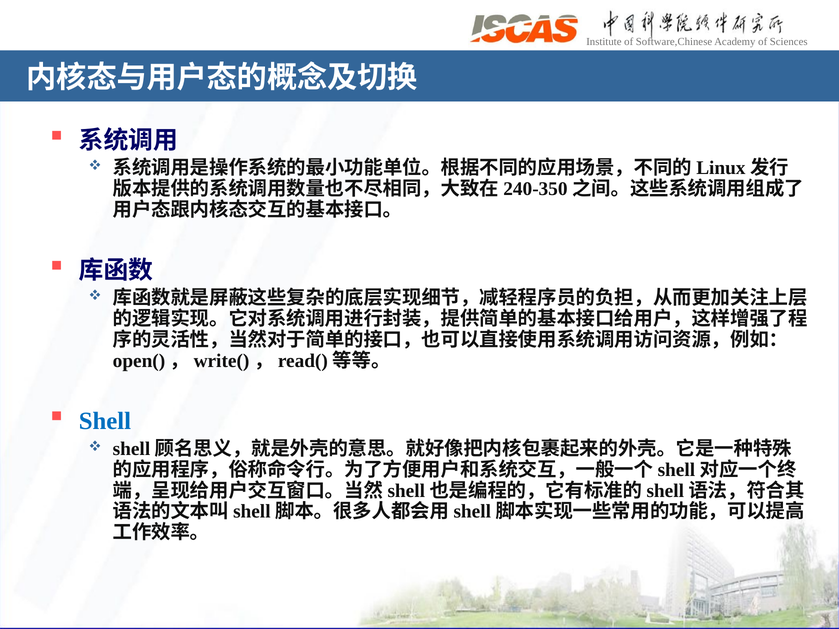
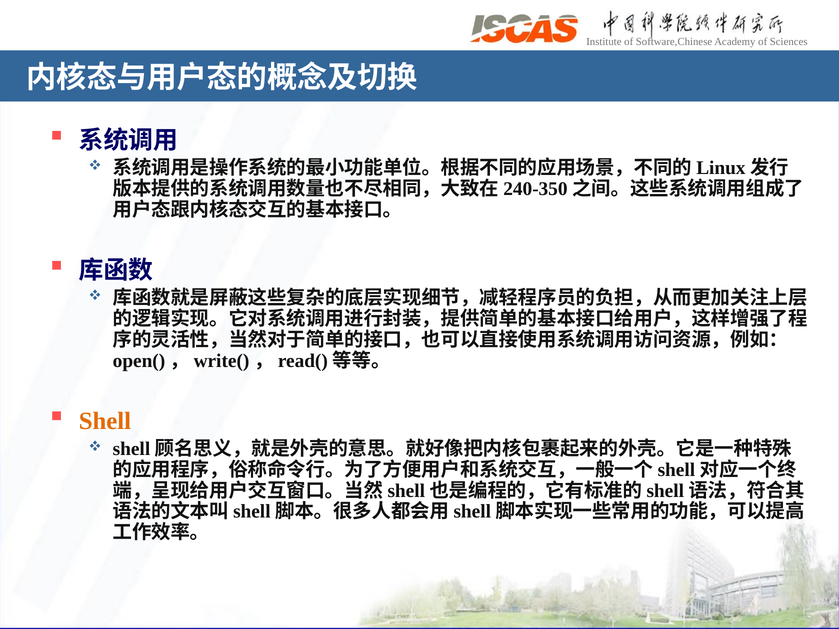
Shell colour: blue -> orange
